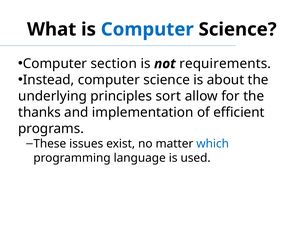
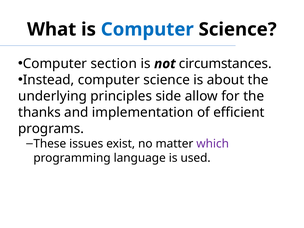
requirements: requirements -> circumstances
sort: sort -> side
which colour: blue -> purple
